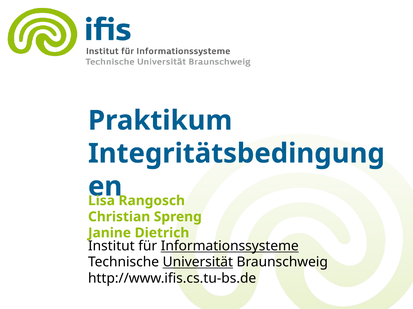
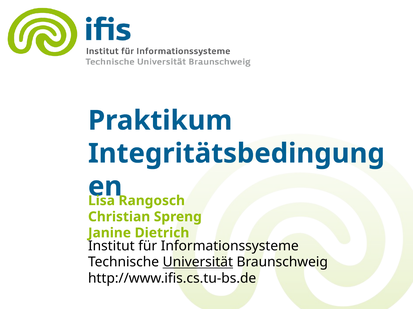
Informationssysteme underline: present -> none
